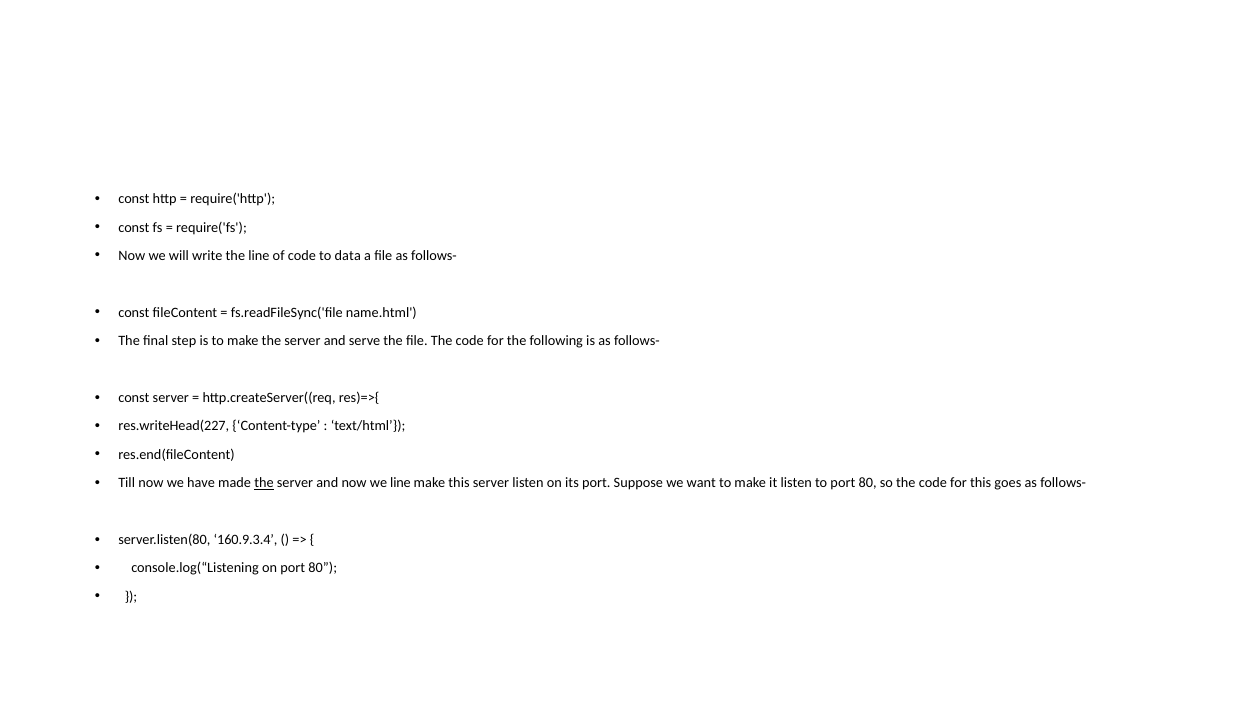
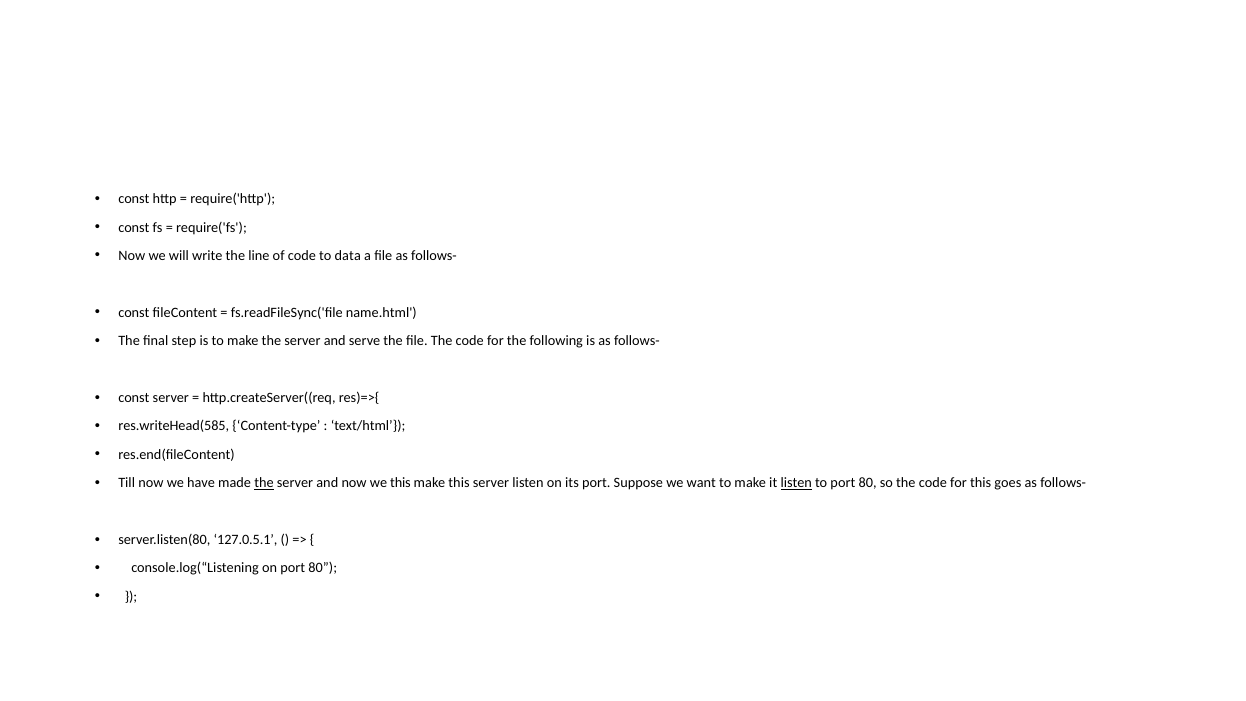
res.writeHead(227: res.writeHead(227 -> res.writeHead(585
we line: line -> this
listen at (796, 483) underline: none -> present
160.9.3.4: 160.9.3.4 -> 127.0.5.1
